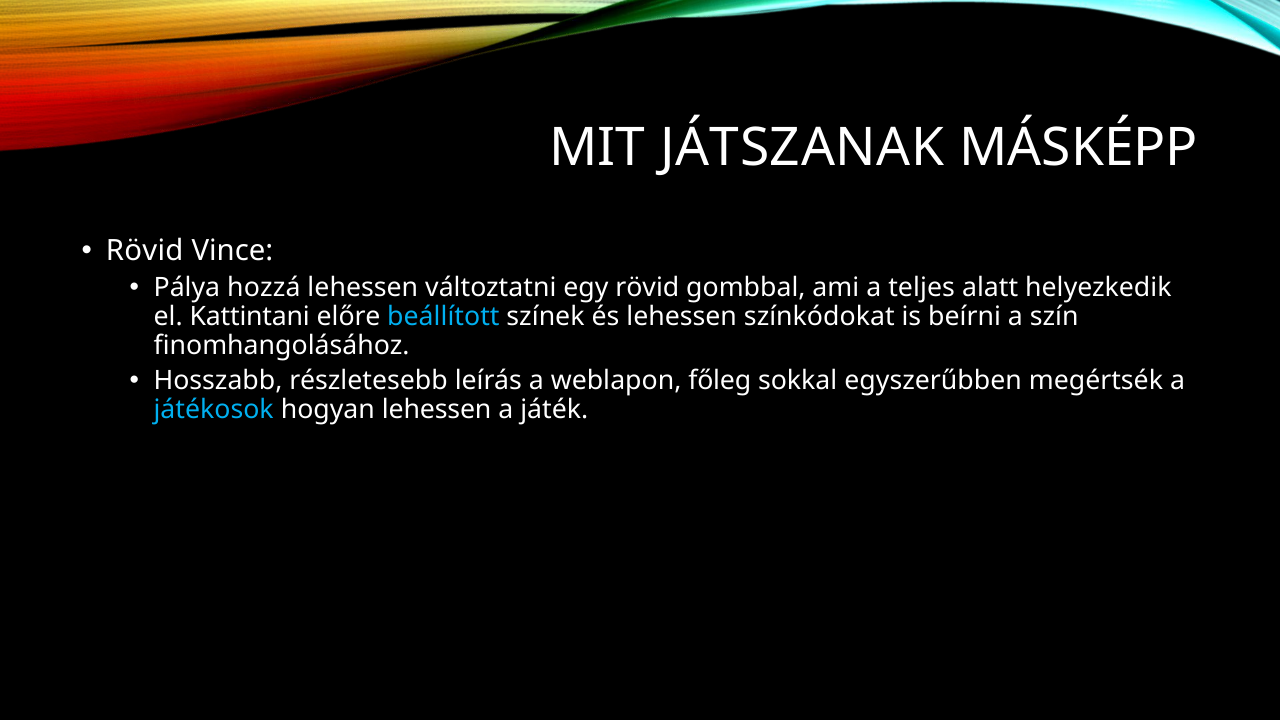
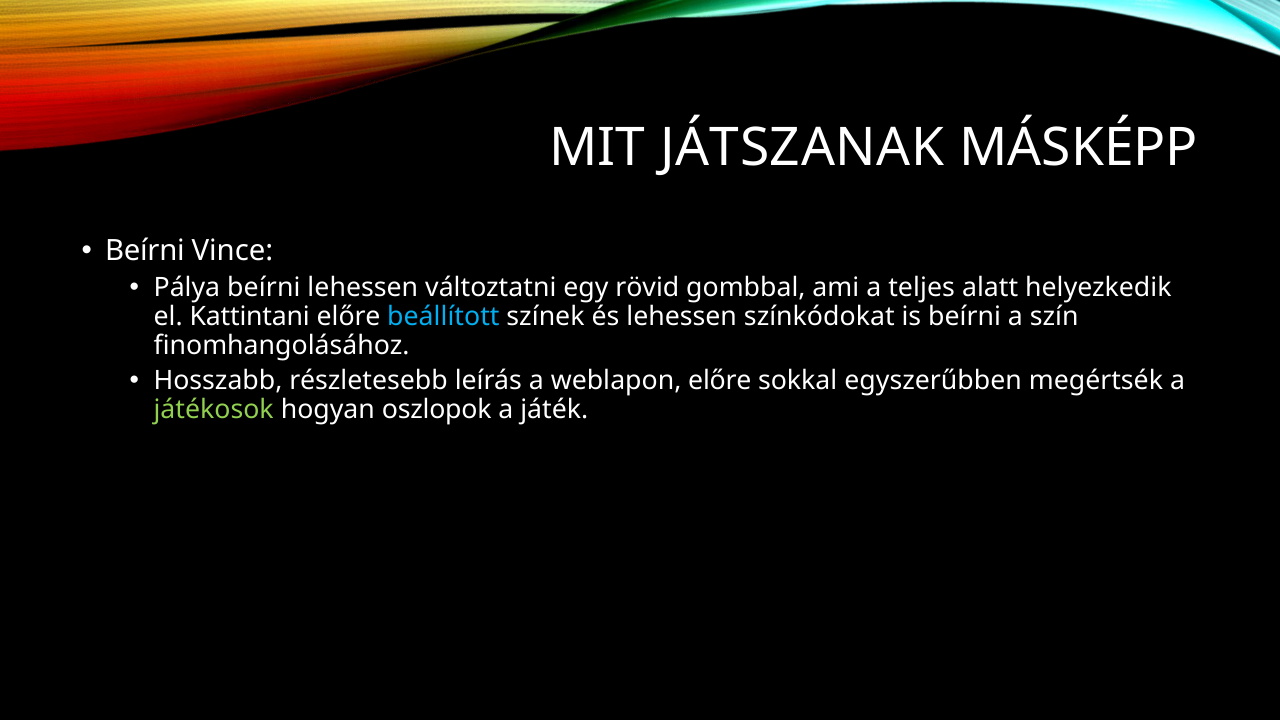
Rövid at (145, 251): Rövid -> Beírni
Pálya hozzá: hozzá -> beírni
weblapon főleg: főleg -> előre
játékosok colour: light blue -> light green
hogyan lehessen: lehessen -> oszlopok
